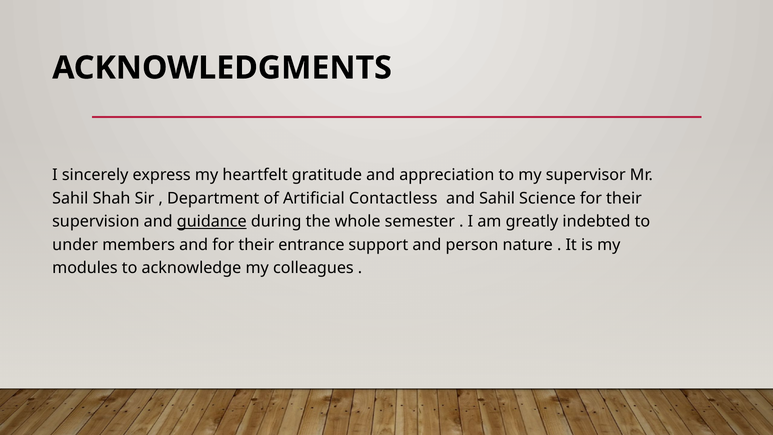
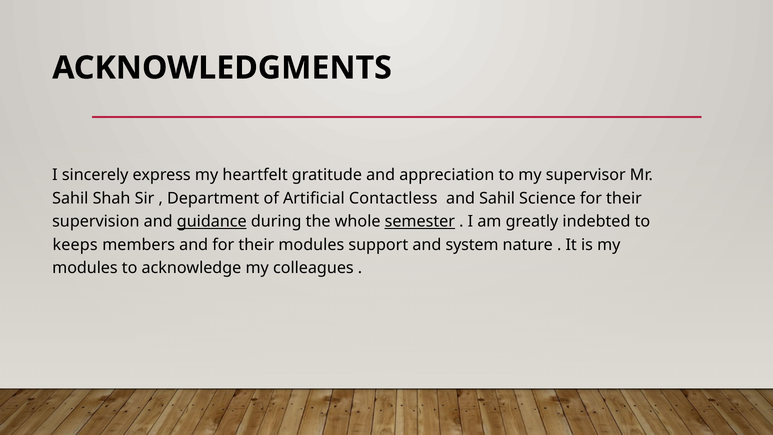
semester underline: none -> present
under: under -> keeps
their entrance: entrance -> modules
person: person -> system
